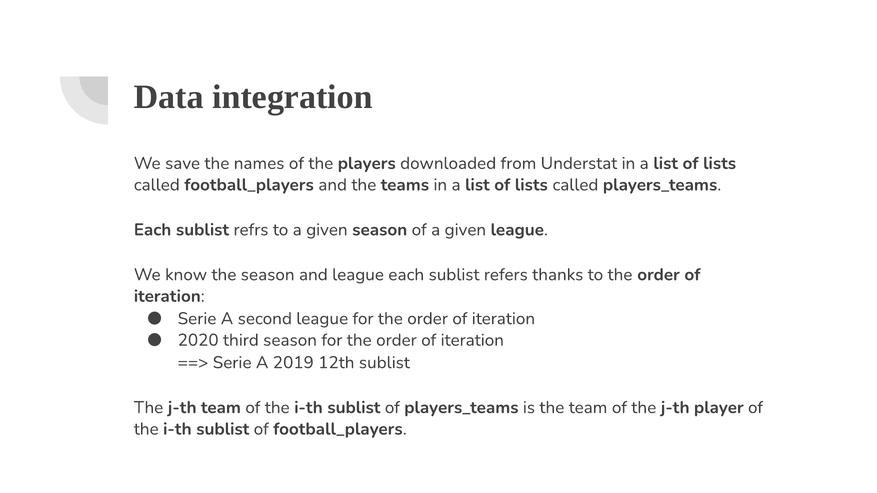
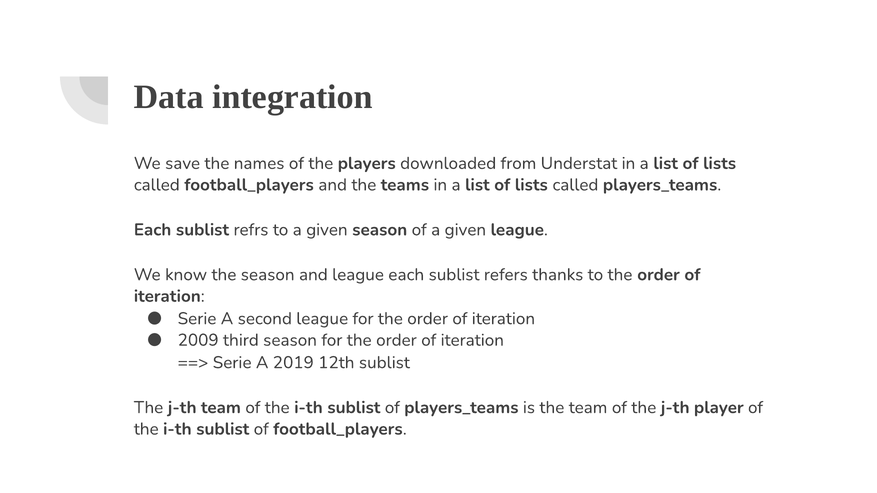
2020: 2020 -> 2009
